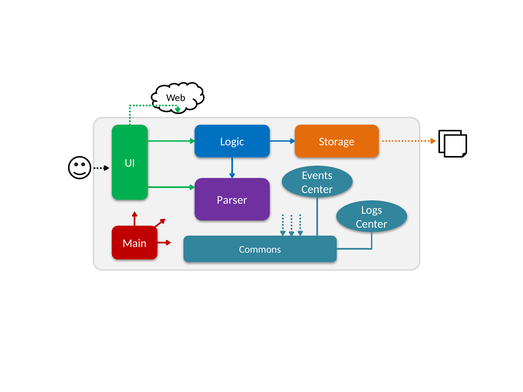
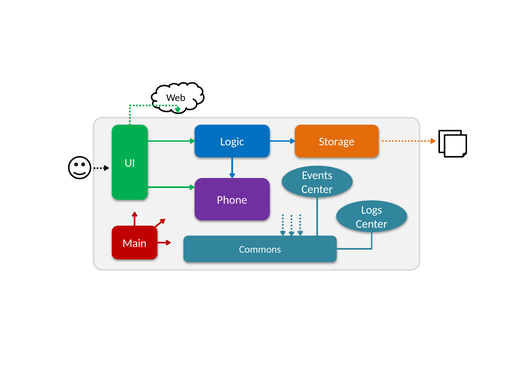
Parser: Parser -> Phone
